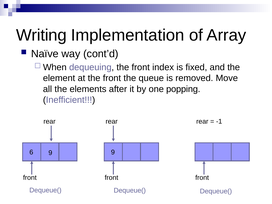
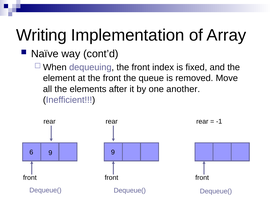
popping: popping -> another
